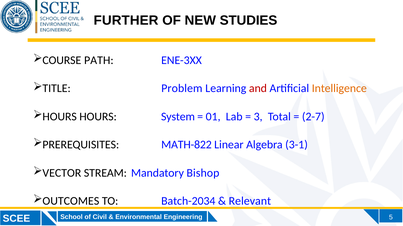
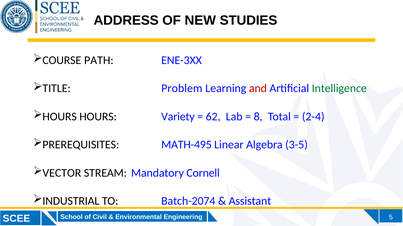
FURTHER: FURTHER -> ADDRESS
Intelligence colour: orange -> green
System: System -> Variety
01: 01 -> 62
3: 3 -> 8
2-7: 2-7 -> 2-4
MATH-822: MATH-822 -> MATH-495
3-1: 3-1 -> 3-5
Bishop: Bishop -> Cornell
OUTCOMES: OUTCOMES -> INDUSTRIAL
Batch-2034: Batch-2034 -> Batch-2074
Relevant: Relevant -> Assistant
